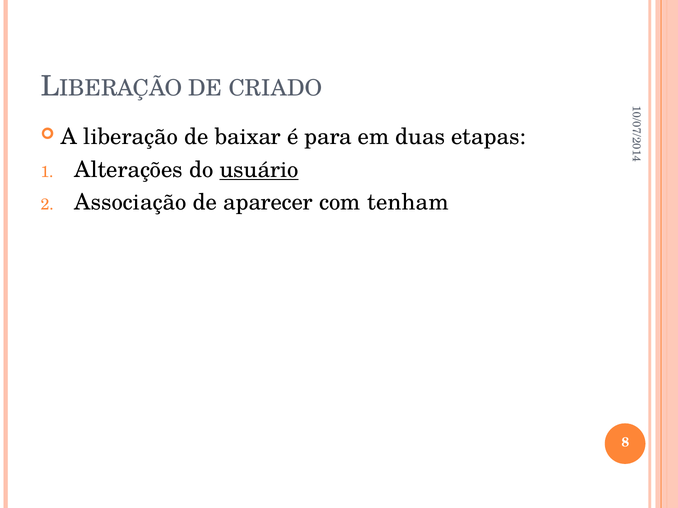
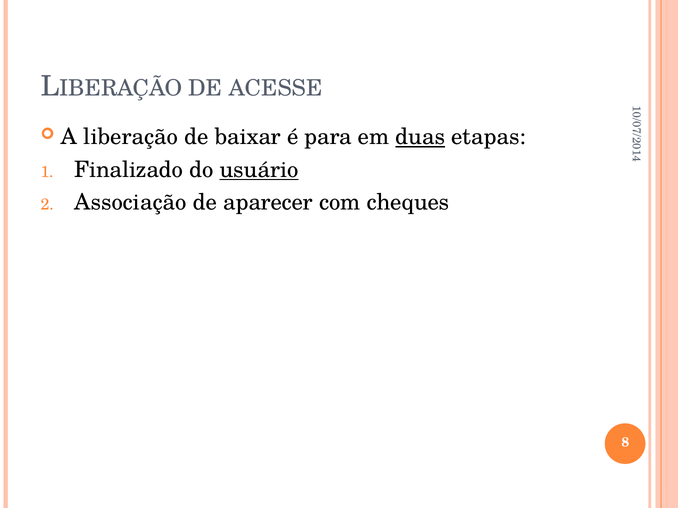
CRIADO: CRIADO -> ACESSE
duas underline: none -> present
Alterações: Alterações -> Finalizado
tenham: tenham -> cheques
